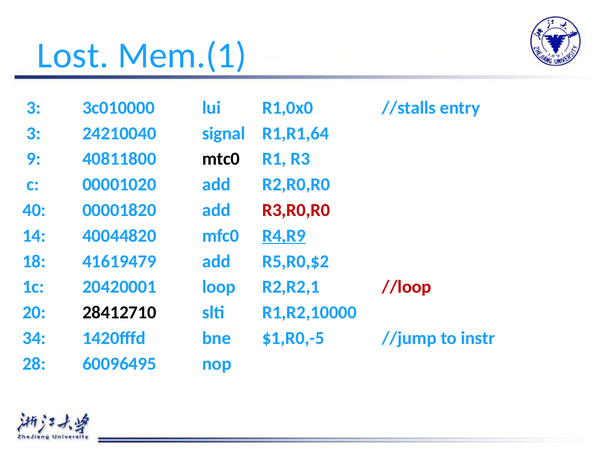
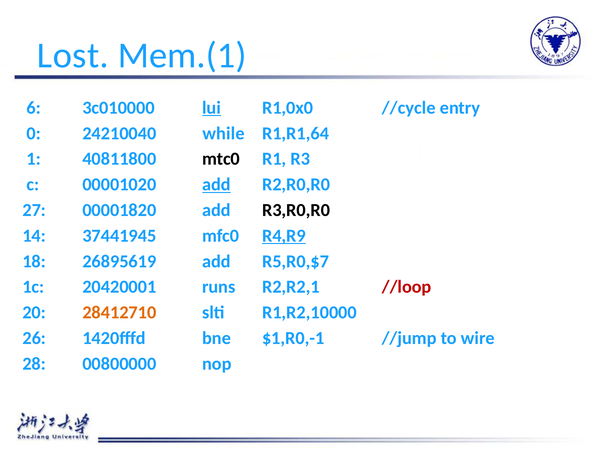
3 at (34, 108): 3 -> 6
lui underline: none -> present
//stalls: //stalls -> //cycle
3 at (34, 133): 3 -> 0
signal: signal -> while
9: 9 -> 1
add at (216, 185) underline: none -> present
40: 40 -> 27
R3,R0,R0 colour: red -> black
40044820: 40044820 -> 37441945
41619479: 41619479 -> 26895619
R5,R0,$2: R5,R0,$2 -> R5,R0,$7
loop: loop -> runs
28412710 colour: black -> orange
34: 34 -> 26
$1,R0,-5: $1,R0,-5 -> $1,R0,-1
instr: instr -> wire
60096495: 60096495 -> 00800000
